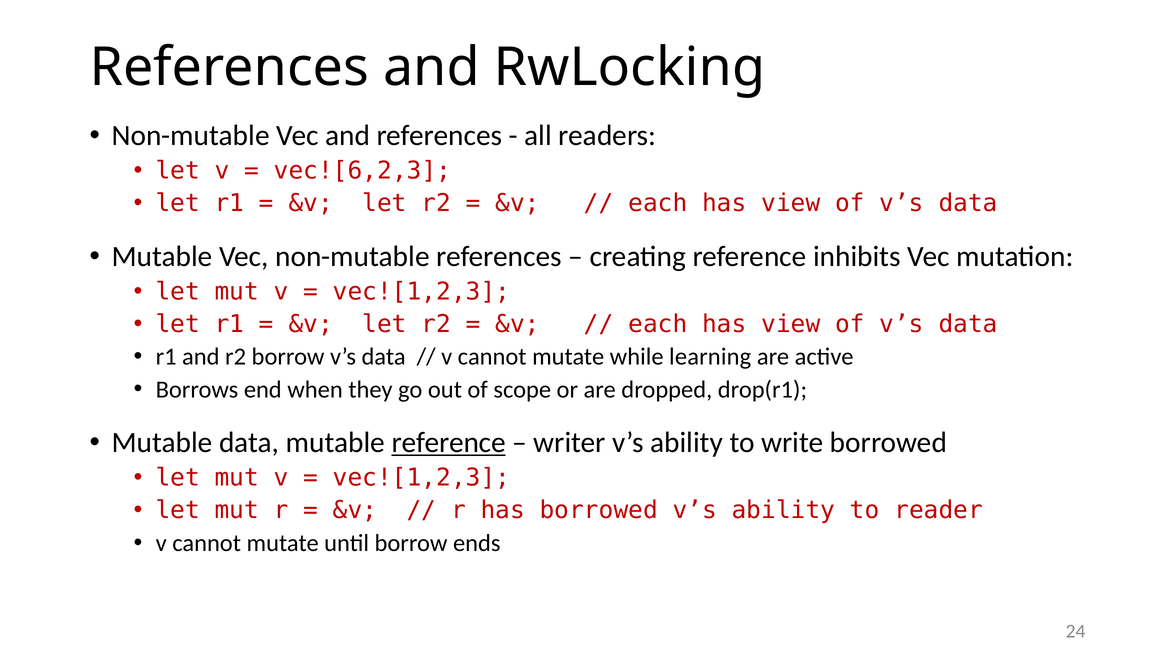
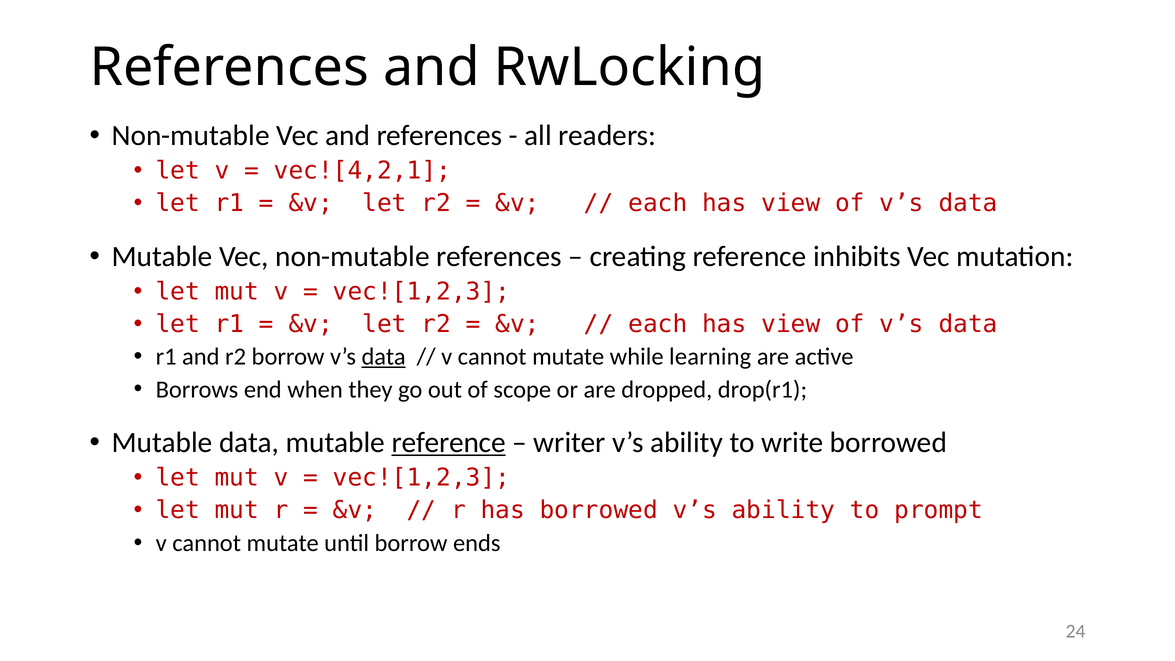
vec![6,2,3: vec![6,2,3 -> vec![4,2,1
data at (384, 357) underline: none -> present
reader: reader -> prompt
